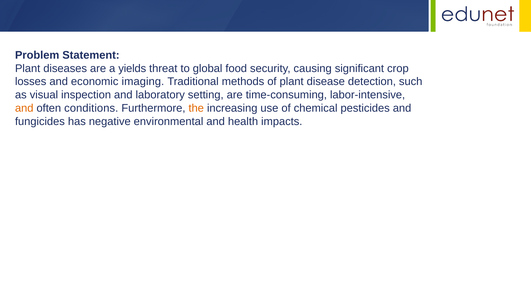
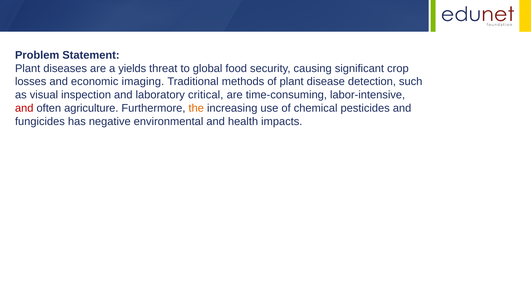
setting: setting -> critical
and at (24, 108) colour: orange -> red
conditions: conditions -> agriculture
